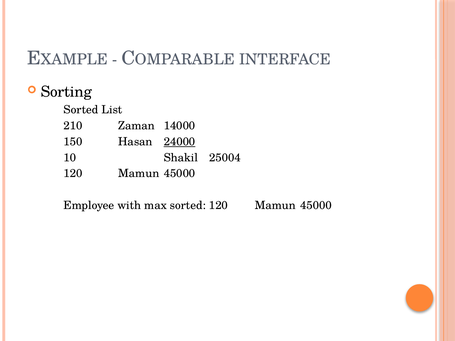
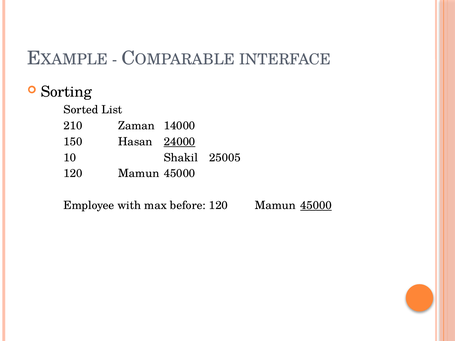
25004: 25004 -> 25005
max sorted: sorted -> before
45000 at (316, 206) underline: none -> present
